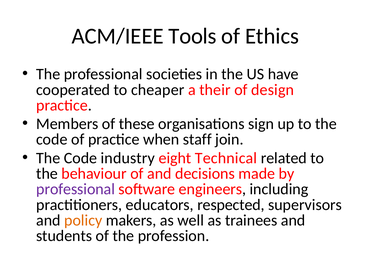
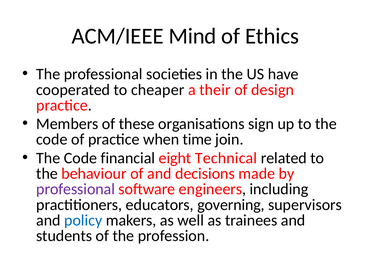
Tools: Tools -> Mind
staff: staff -> time
industry: industry -> financial
respected: respected -> governing
policy colour: orange -> blue
